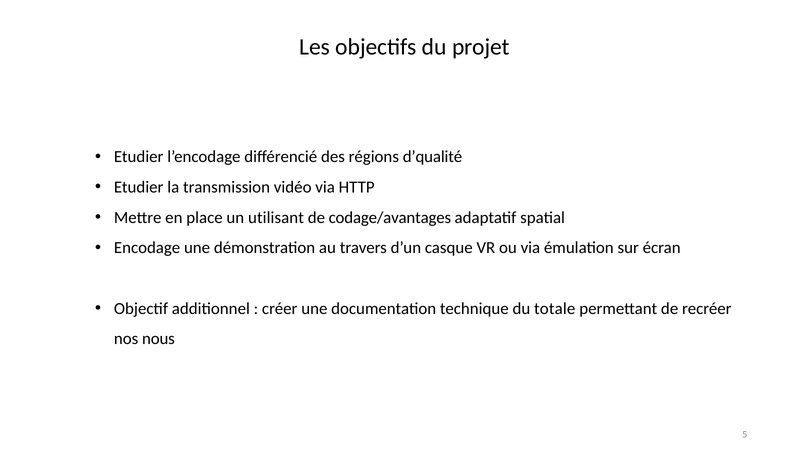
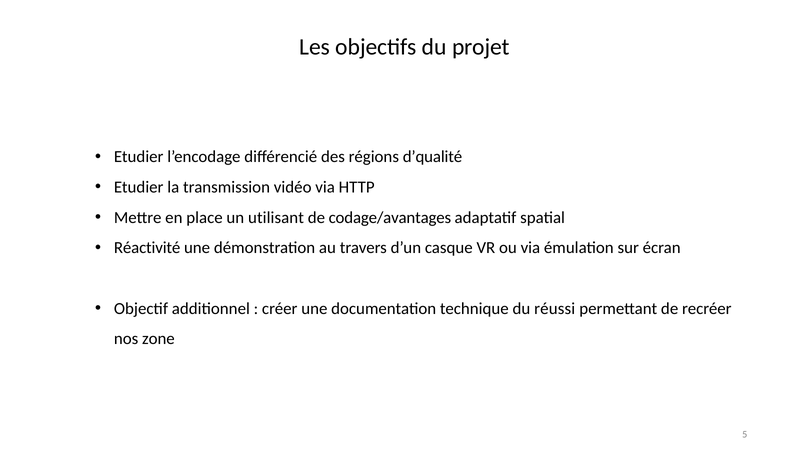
Encodage: Encodage -> Réactivité
totale: totale -> réussi
nous: nous -> zone
